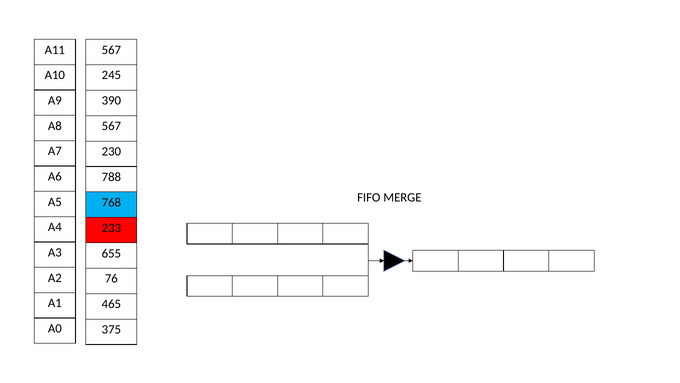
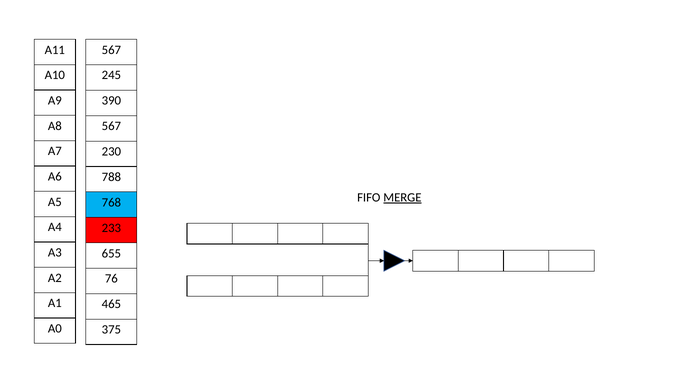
MERGE underline: none -> present
